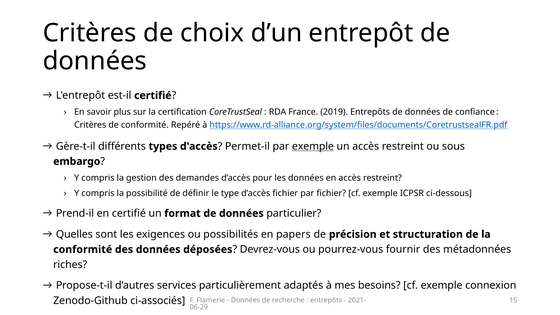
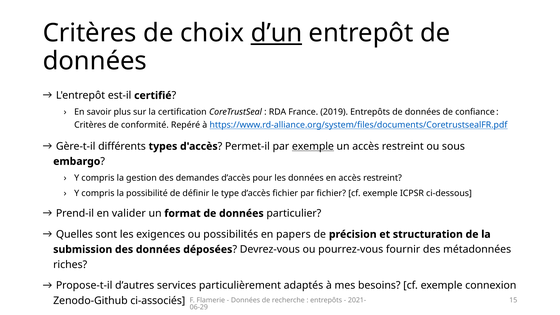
d’un underline: none -> present
en certifié: certifié -> valider
conformité at (83, 249): conformité -> submission
